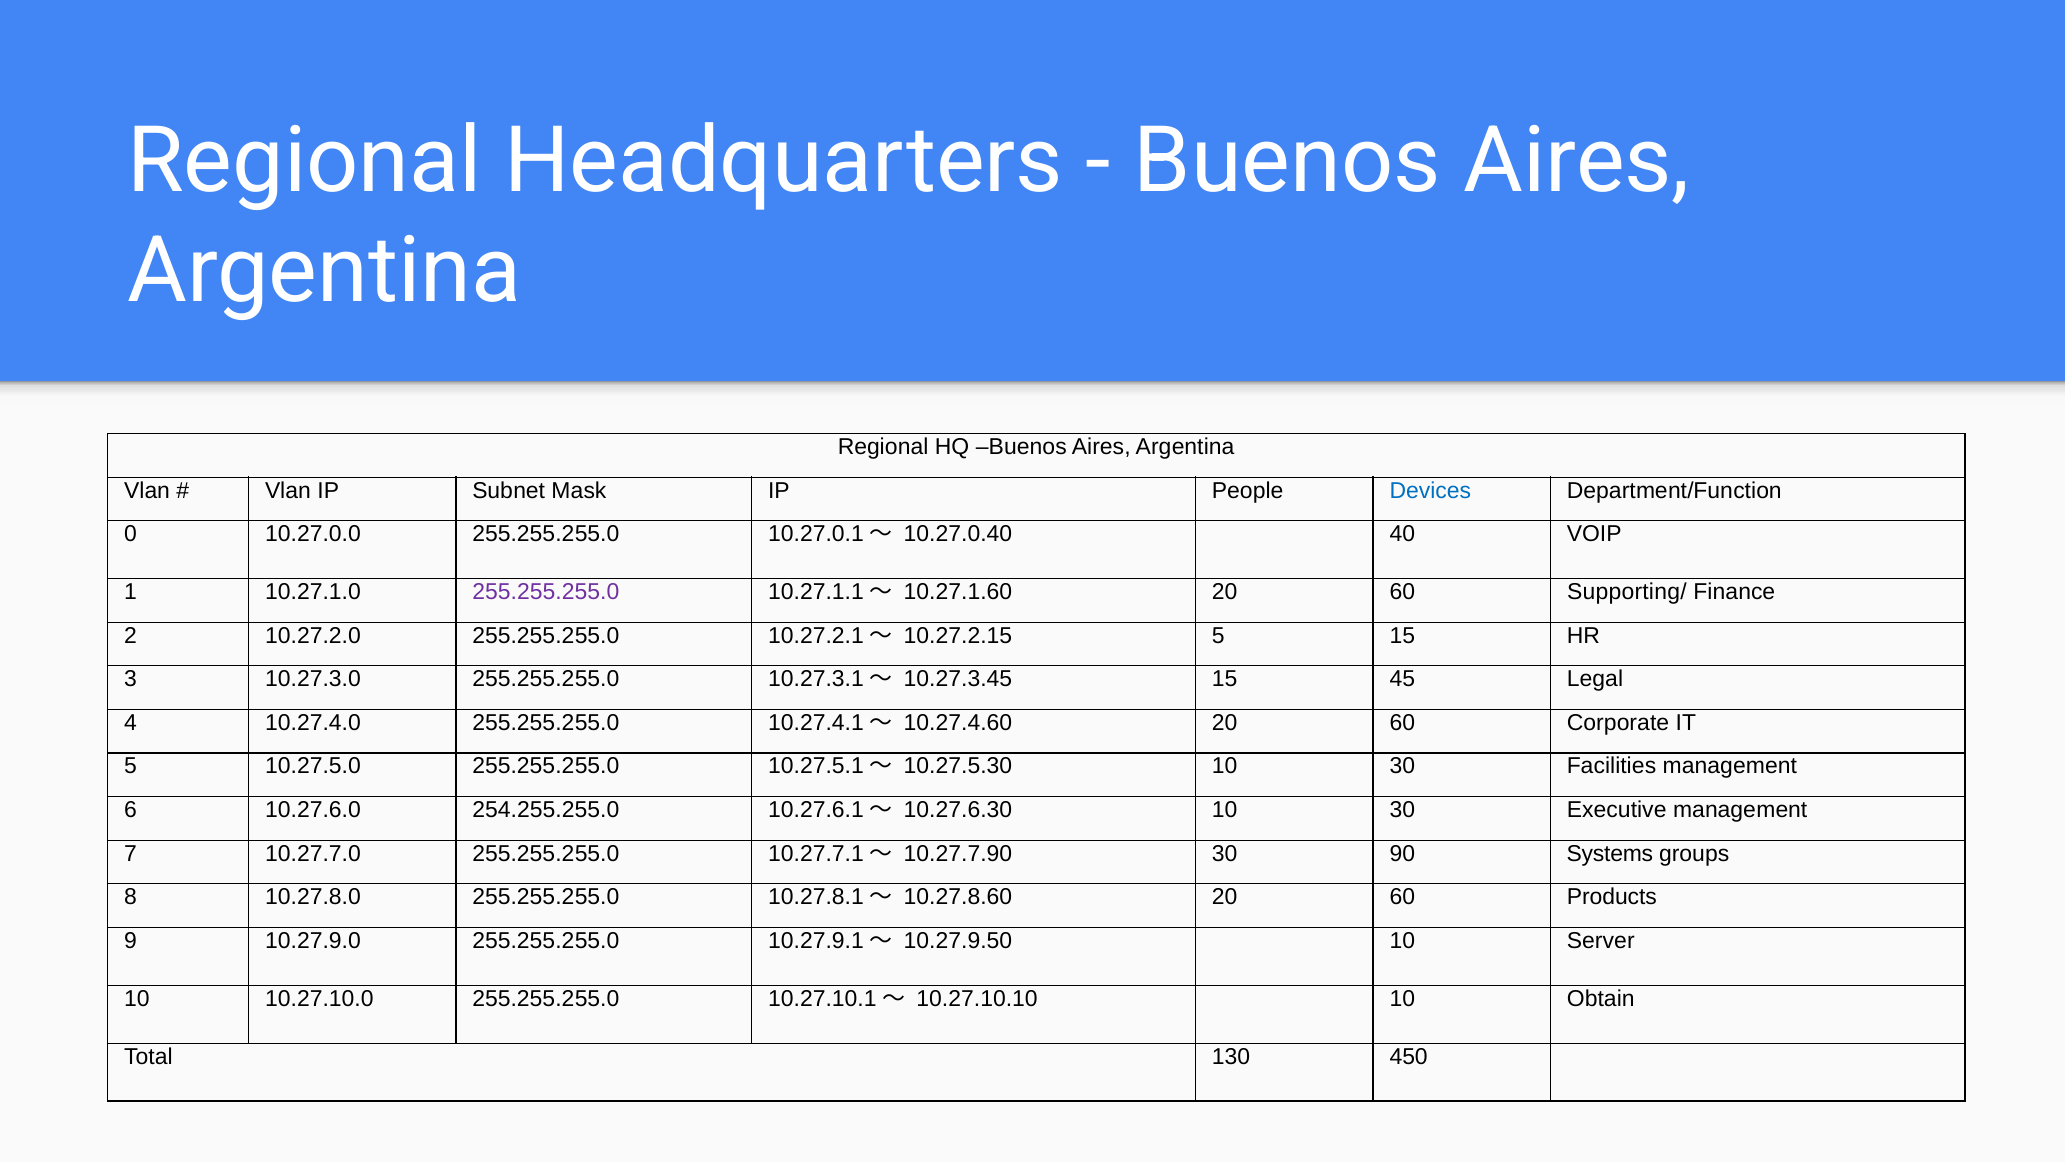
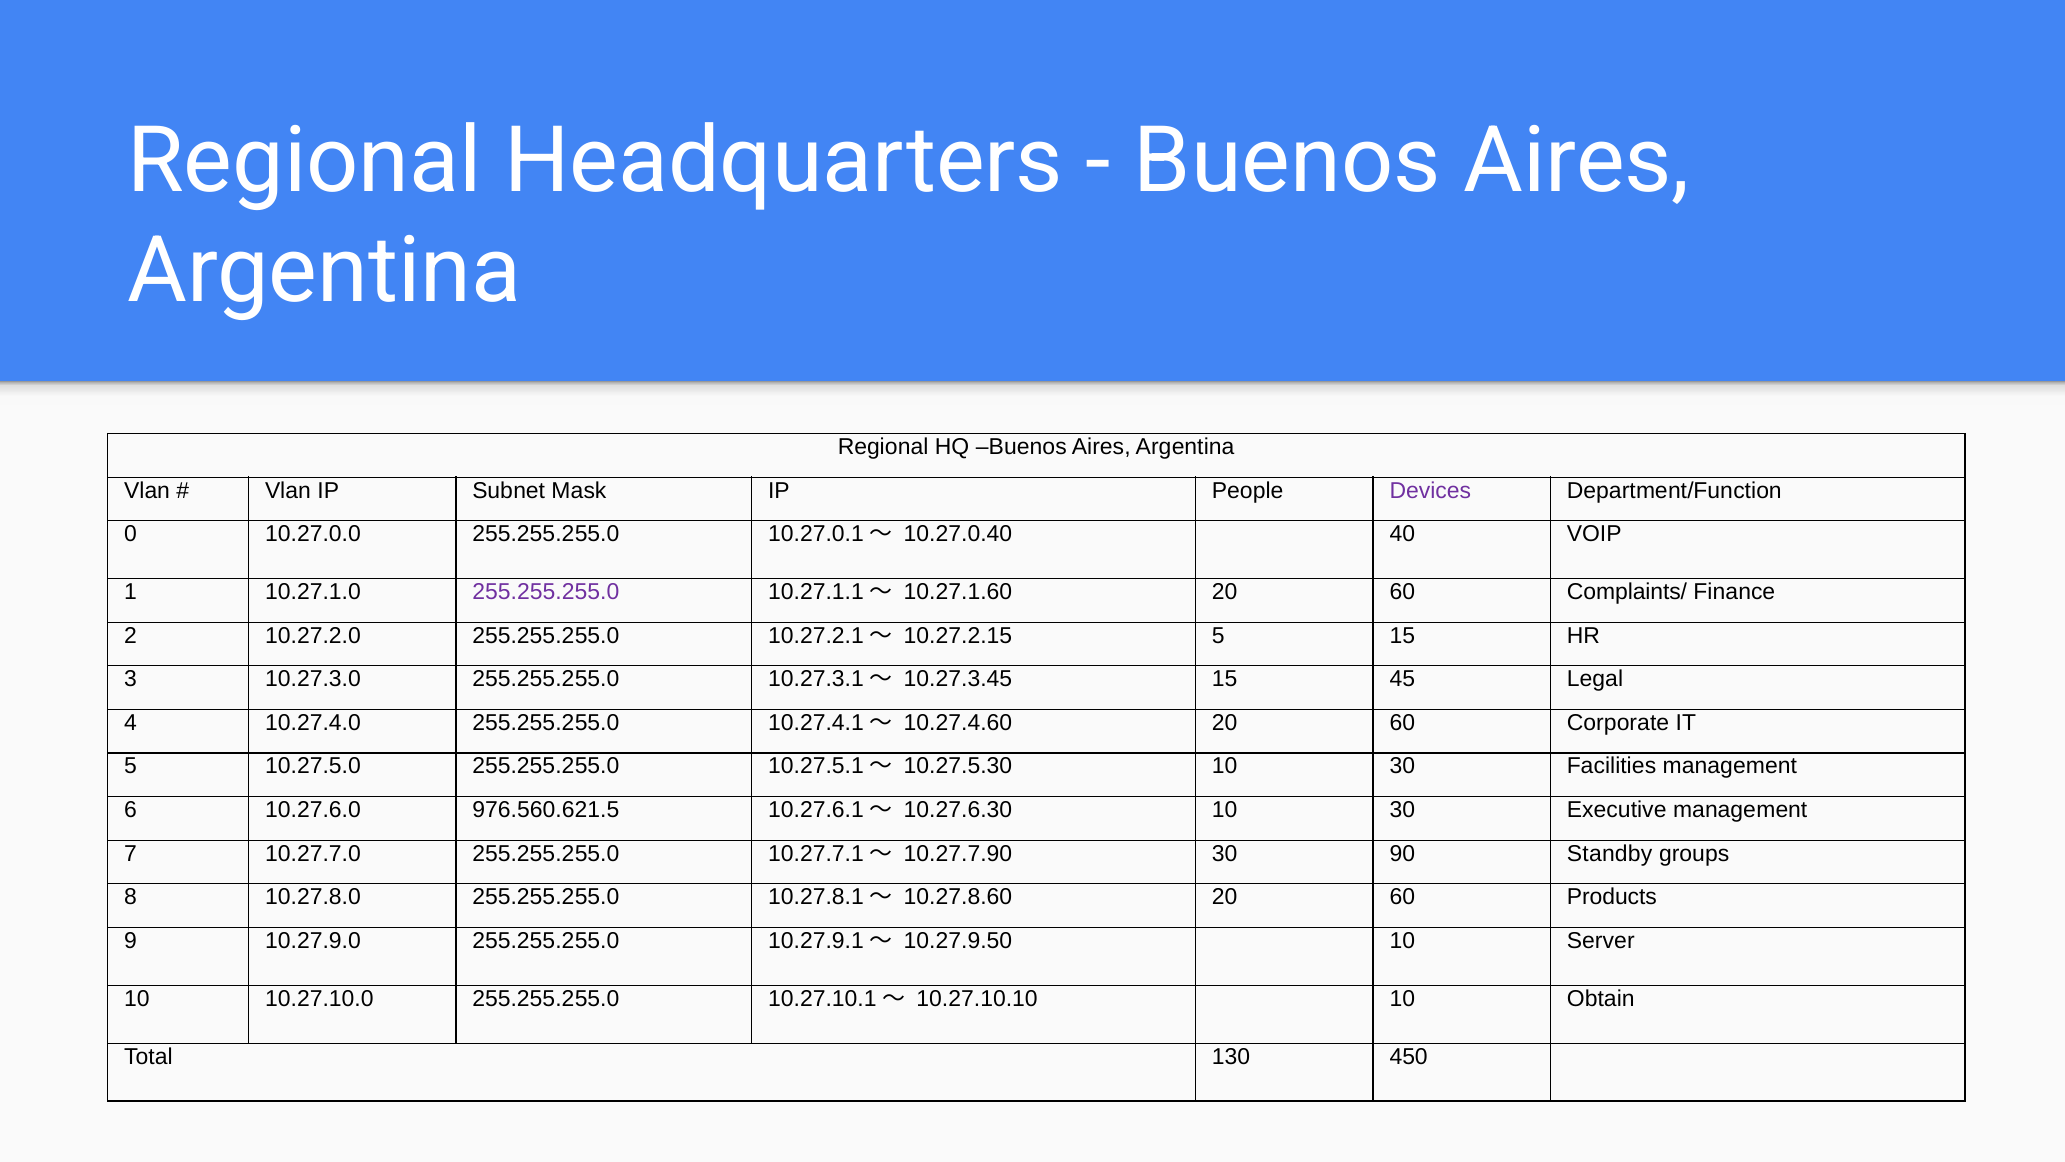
Devices colour: blue -> purple
Supporting/: Supporting/ -> Complaints/
254.255.255.0: 254.255.255.0 -> 976.560.621.5
Systems: Systems -> Standby
